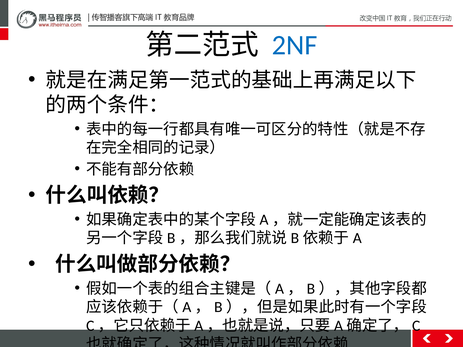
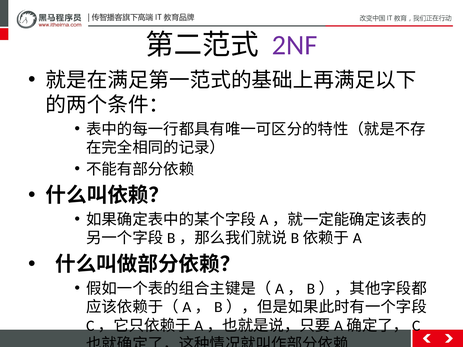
2NF colour: blue -> purple
